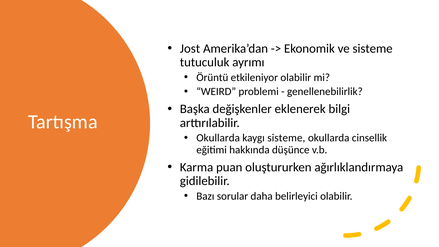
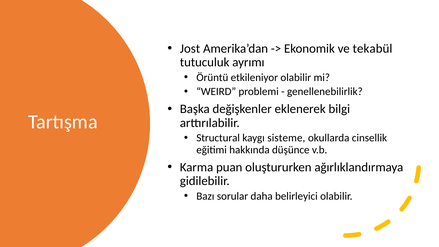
ve sisteme: sisteme -> tekabül
Okullarda at (218, 138): Okullarda -> Structural
